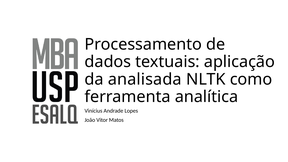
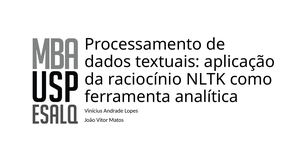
analisada: analisada -> raciocínio
